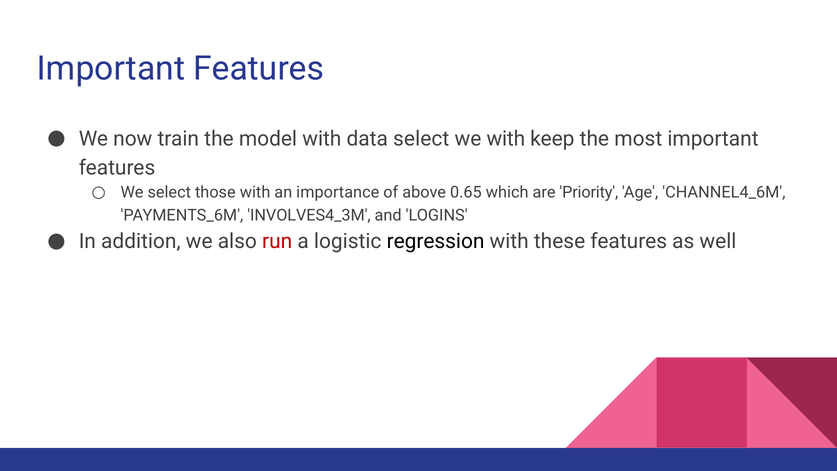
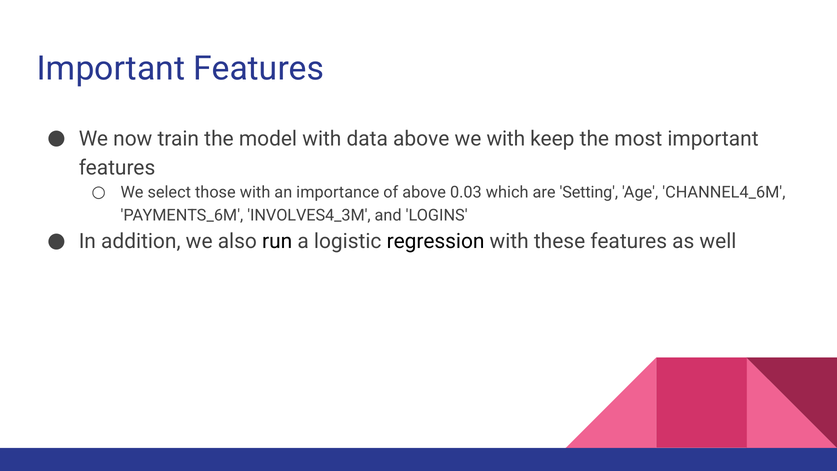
data select: select -> above
0.65: 0.65 -> 0.03
Priority: Priority -> Setting
run colour: red -> black
